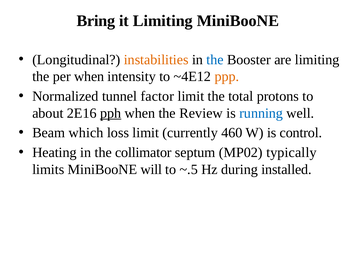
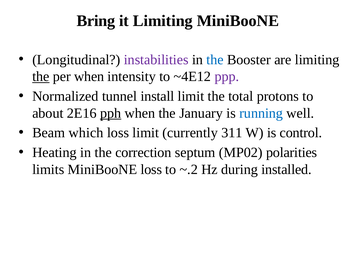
instabilities colour: orange -> purple
the at (41, 76) underline: none -> present
ppp colour: orange -> purple
factor: factor -> install
Review: Review -> January
460: 460 -> 311
collimator: collimator -> correction
typically: typically -> polarities
MiniBooNE will: will -> loss
~.5: ~.5 -> ~.2
